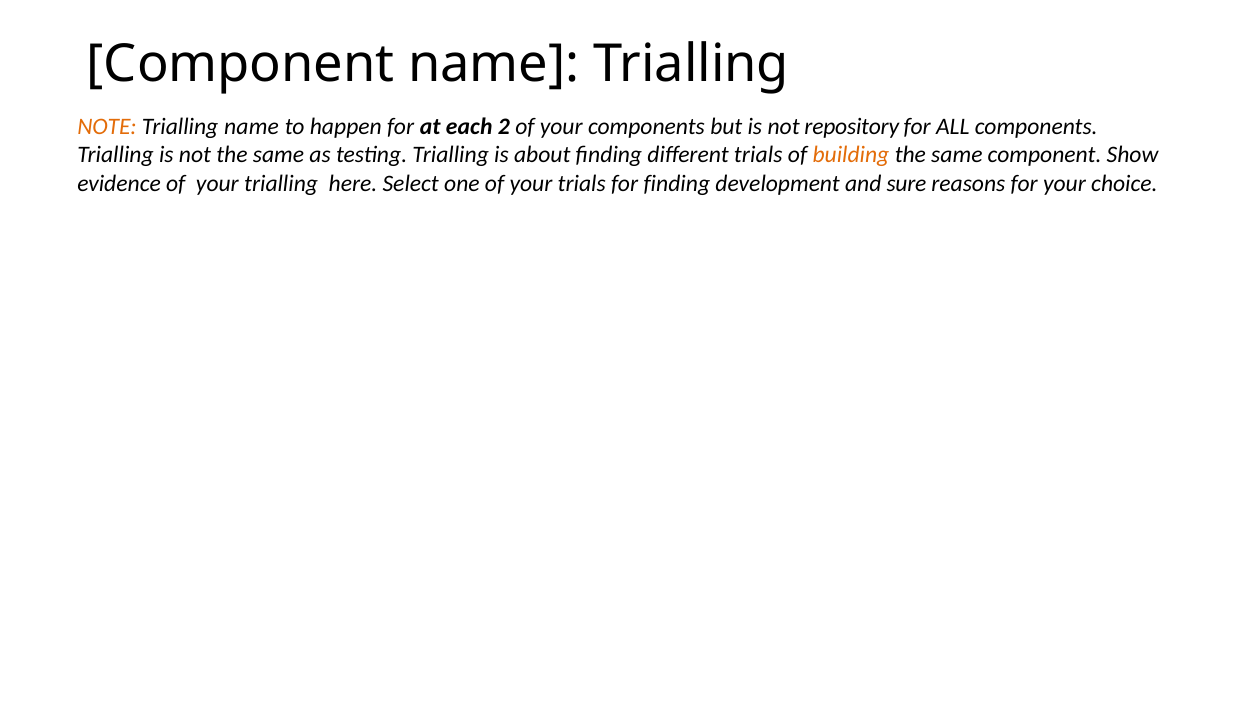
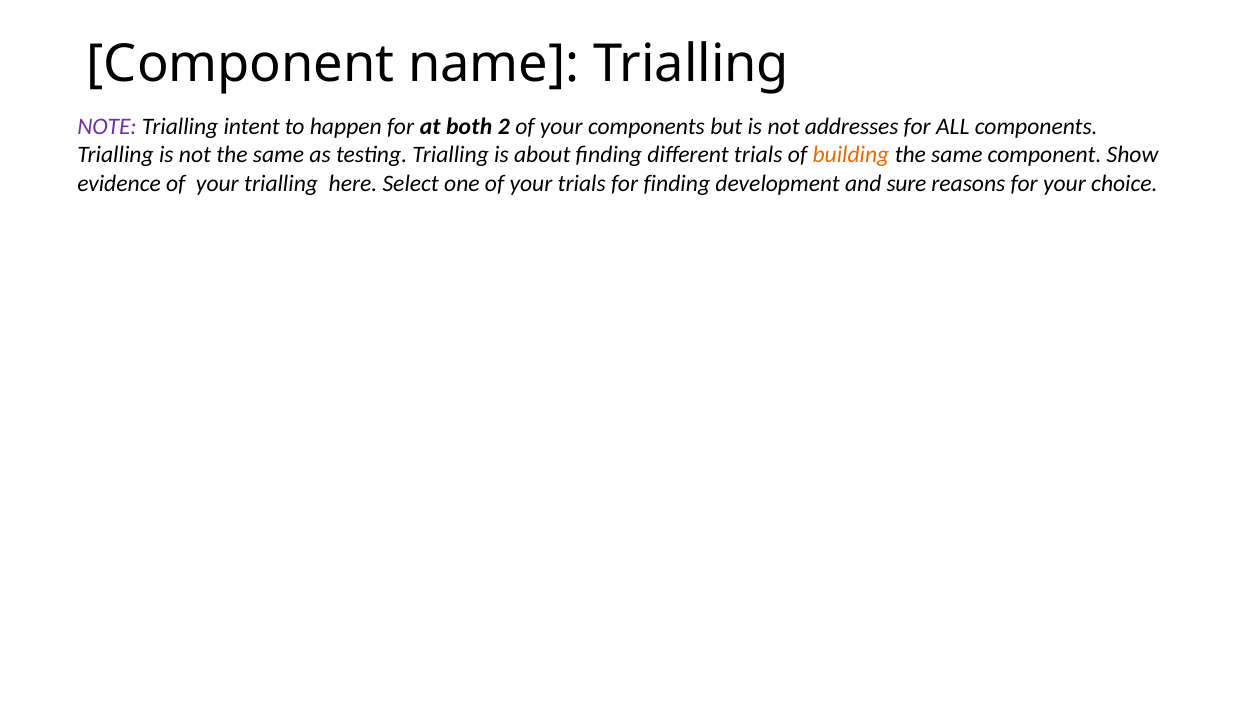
NOTE colour: orange -> purple
Trialling name: name -> intent
each: each -> both
repository: repository -> addresses
